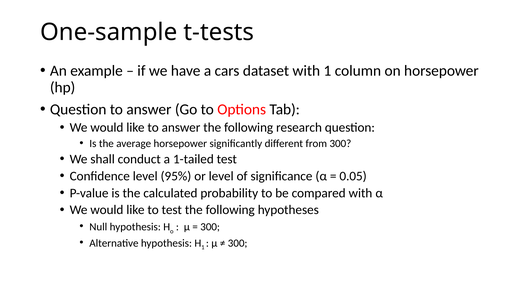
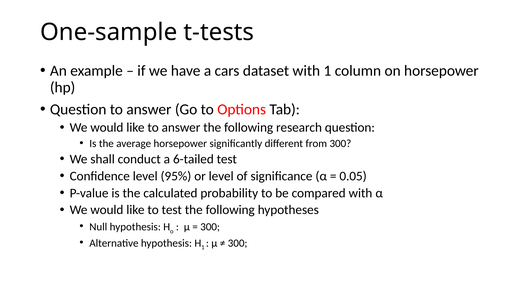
1-tailed: 1-tailed -> 6-tailed
